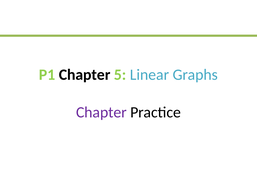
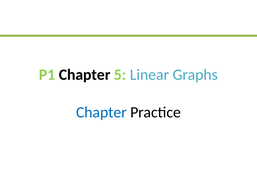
Chapter at (101, 112) colour: purple -> blue
